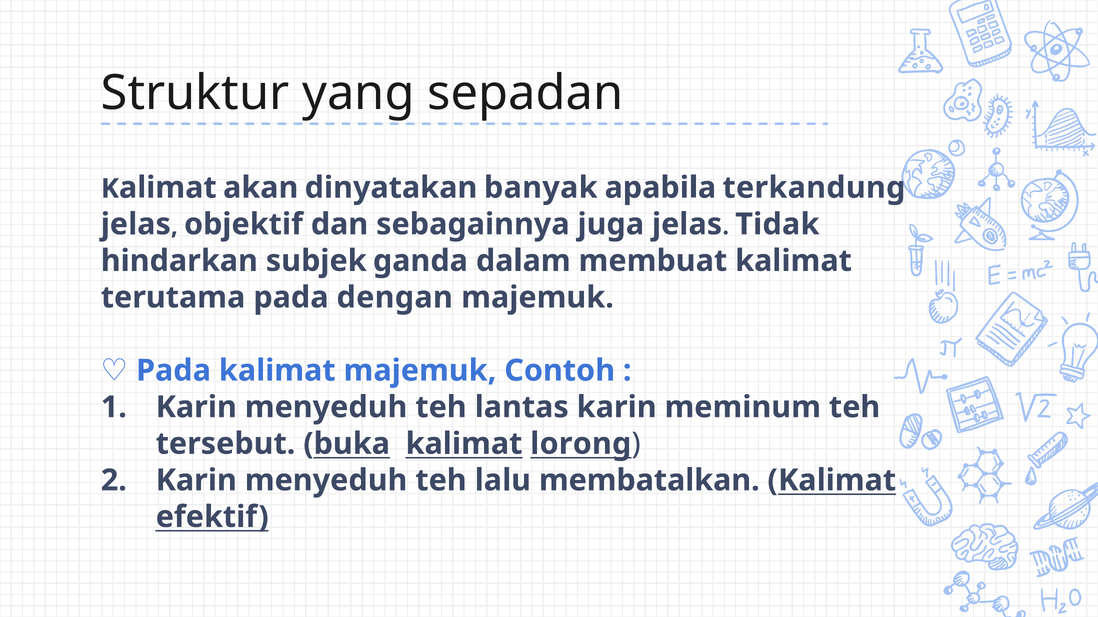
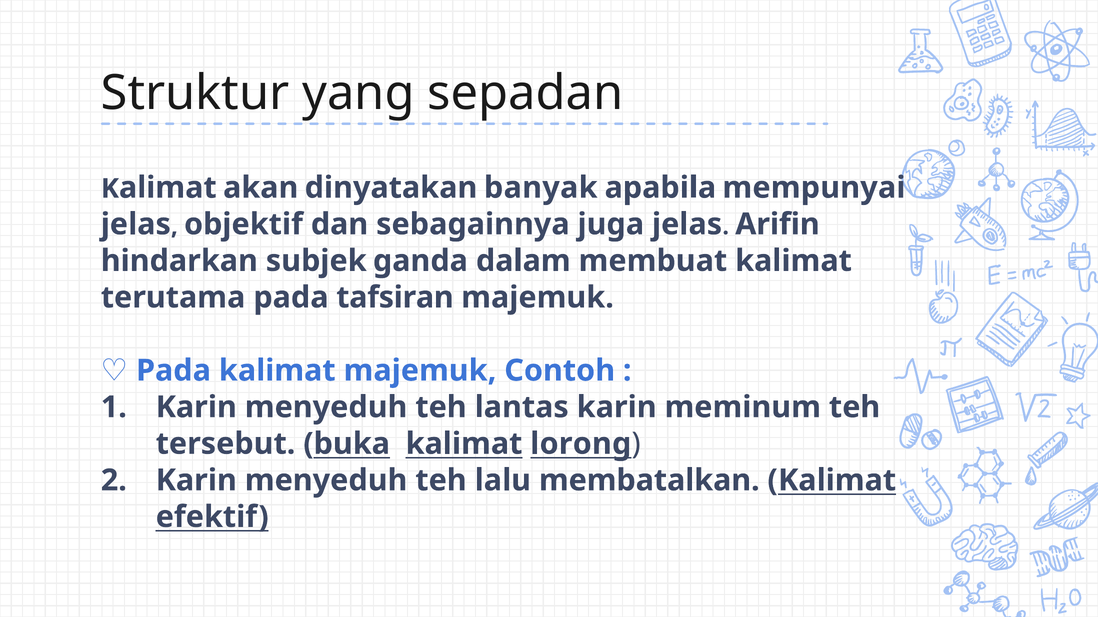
terkandung: terkandung -> mempunyai
Tidak: Tidak -> Arifin
dengan: dengan -> tafsiran
